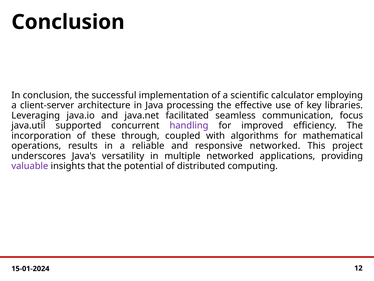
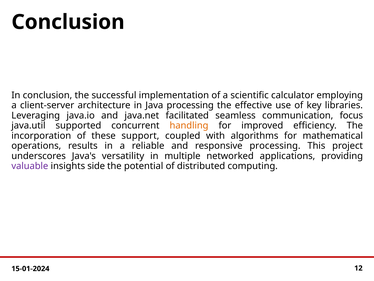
handling colour: purple -> orange
through: through -> support
responsive networked: networked -> processing
that: that -> side
